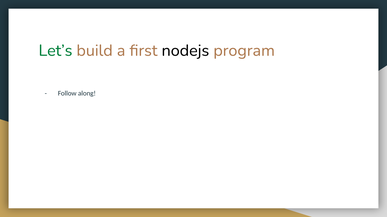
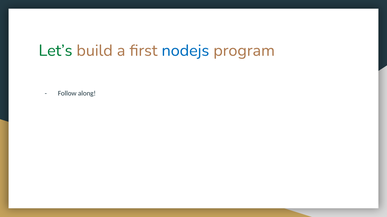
nodejs colour: black -> blue
